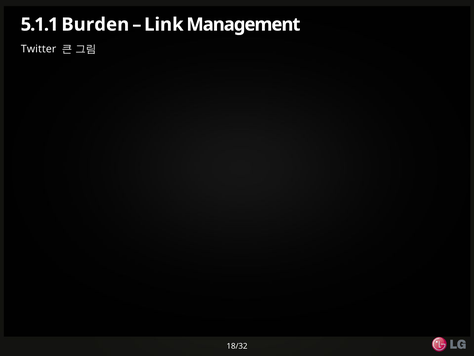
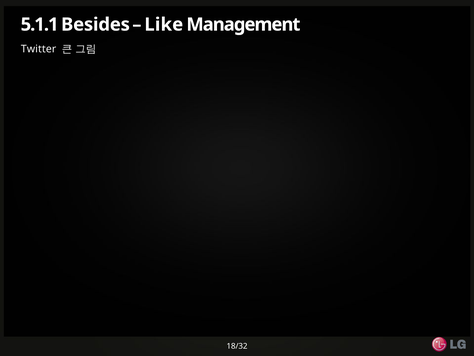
Burden: Burden -> Besides
Link: Link -> Like
